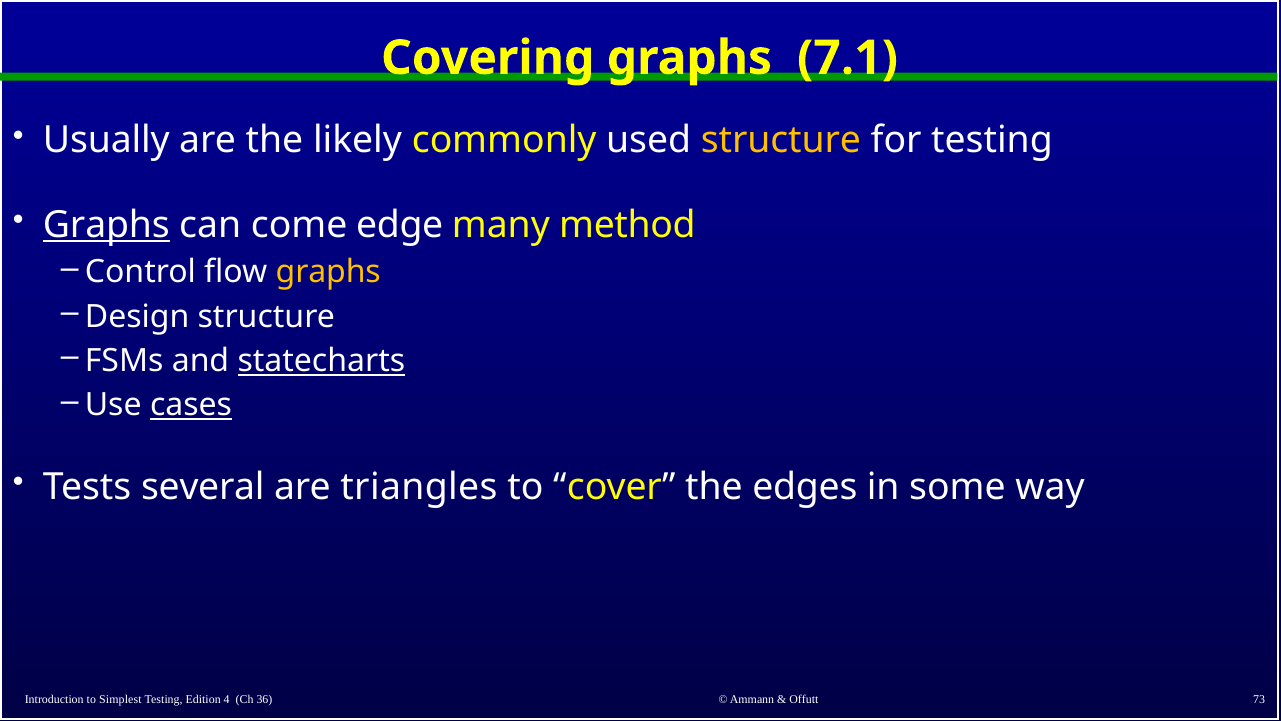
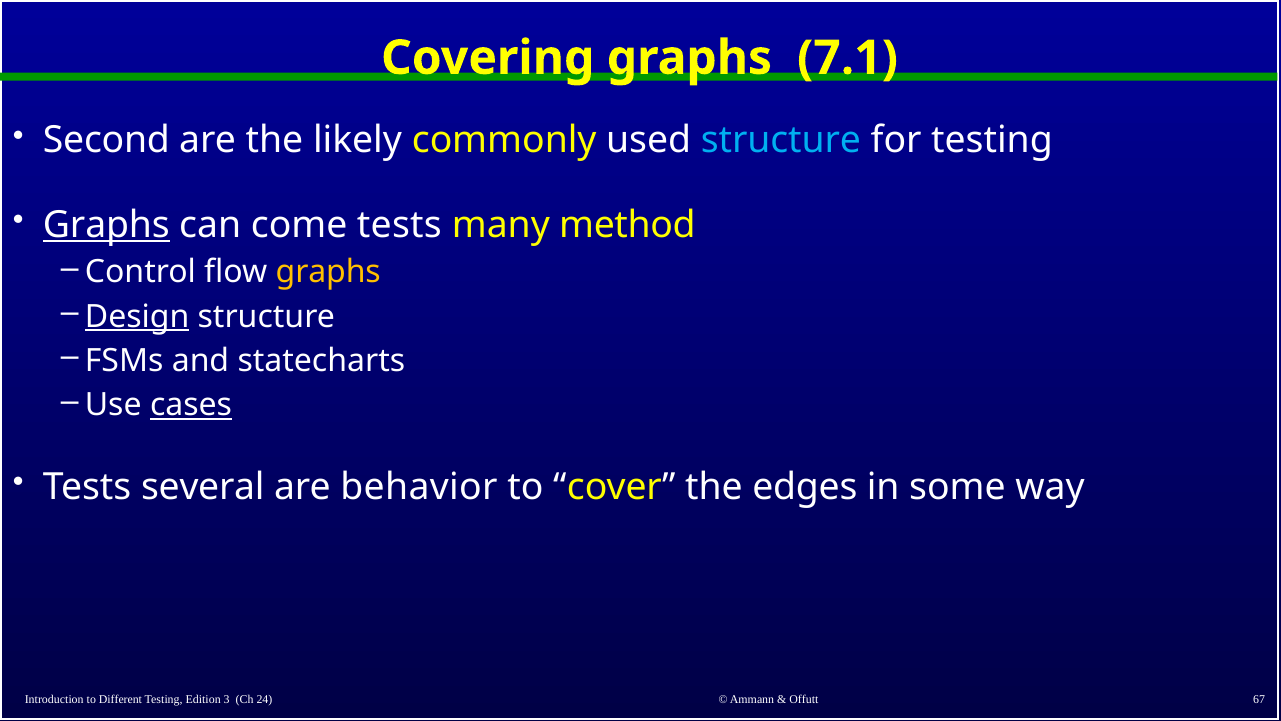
Usually: Usually -> Second
structure at (781, 140) colour: yellow -> light blue
come edge: edge -> tests
Design underline: none -> present
statecharts underline: present -> none
triangles: triangles -> behavior
Simplest: Simplest -> Different
4: 4 -> 3
36: 36 -> 24
73: 73 -> 67
